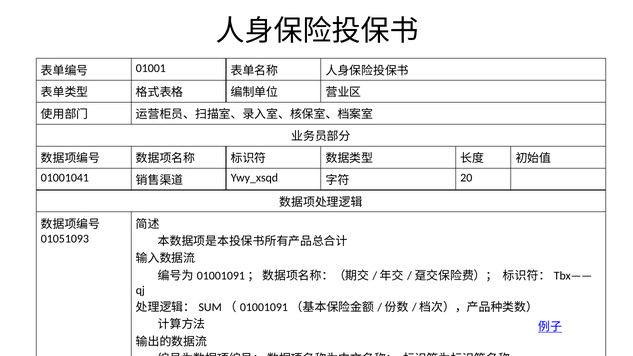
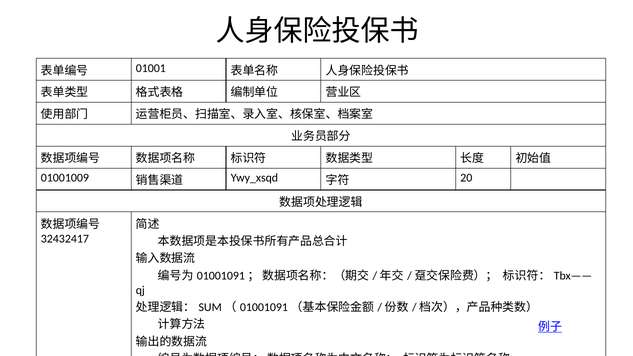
01001041: 01001041 -> 01001009
01051093: 01051093 -> 32432417
